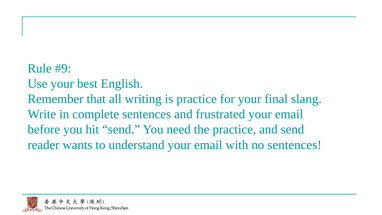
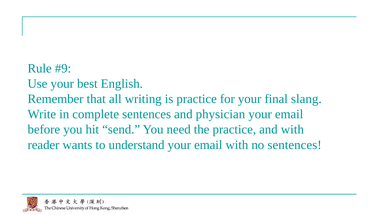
frustrated: frustrated -> physician
and send: send -> with
